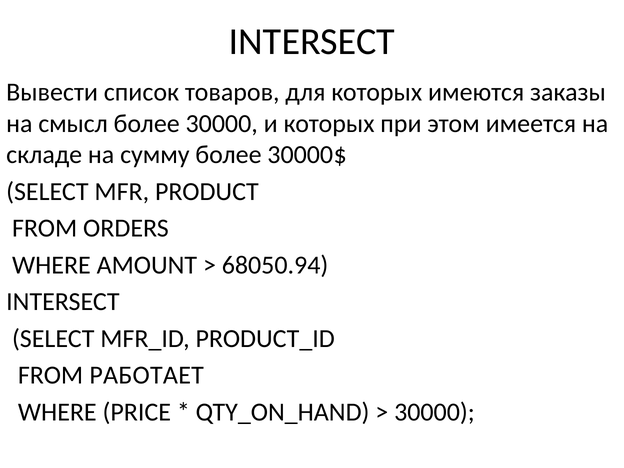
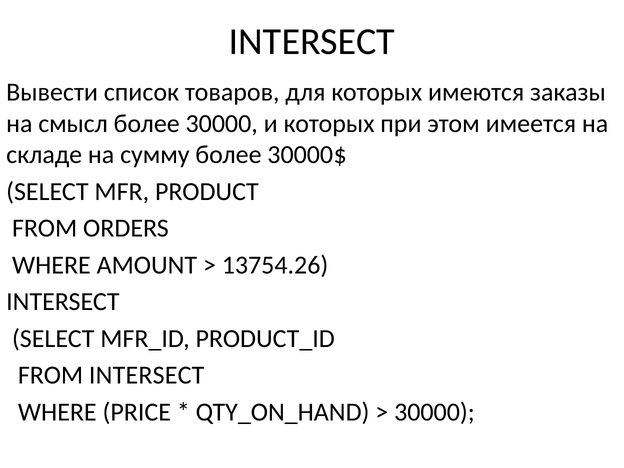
68050.94: 68050.94 -> 13754.26
FROM РАБОТАЕТ: РАБОТАЕТ -> INTERSECT
